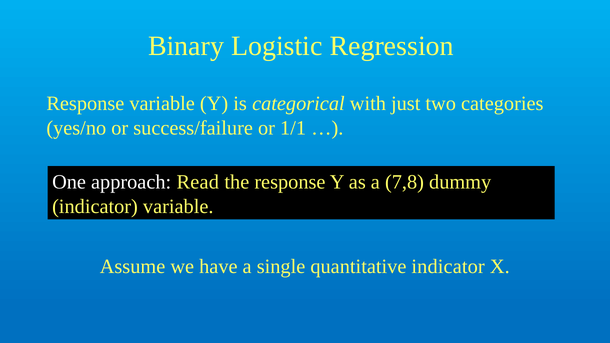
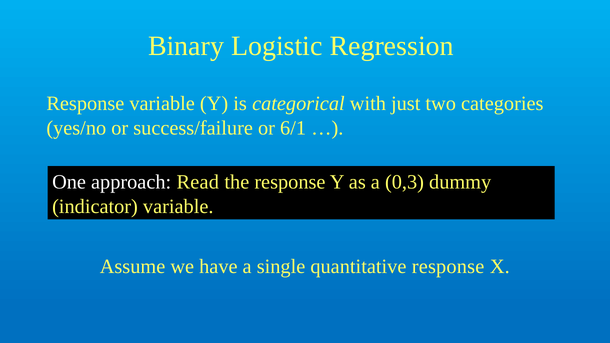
1/1: 1/1 -> 6/1
7,8: 7,8 -> 0,3
quantitative indicator: indicator -> response
